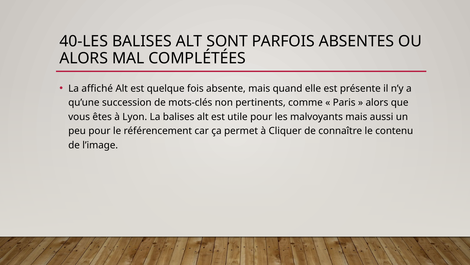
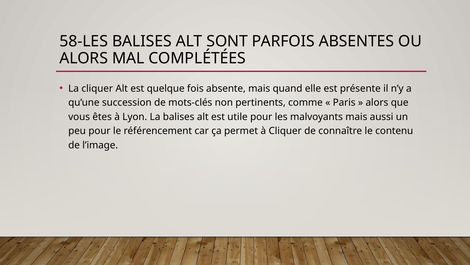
40-LES: 40-LES -> 58-LES
La affiché: affiché -> cliquer
